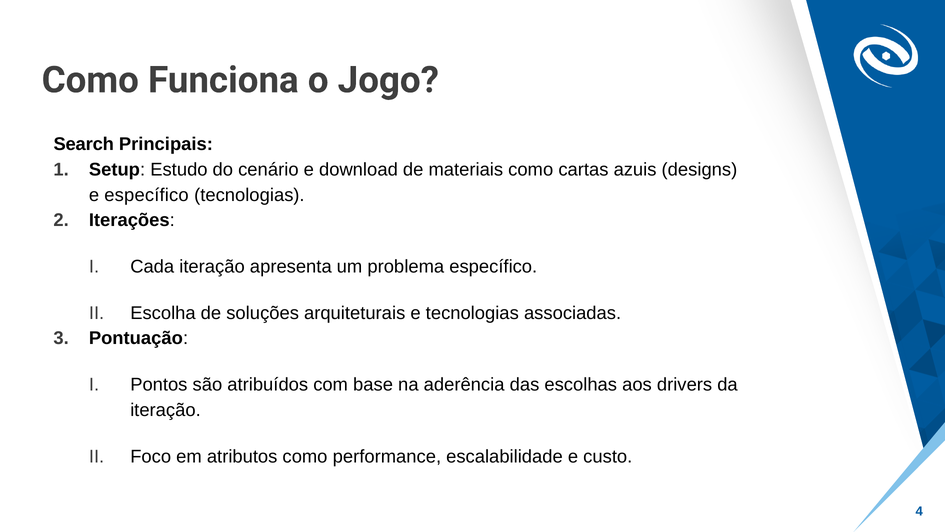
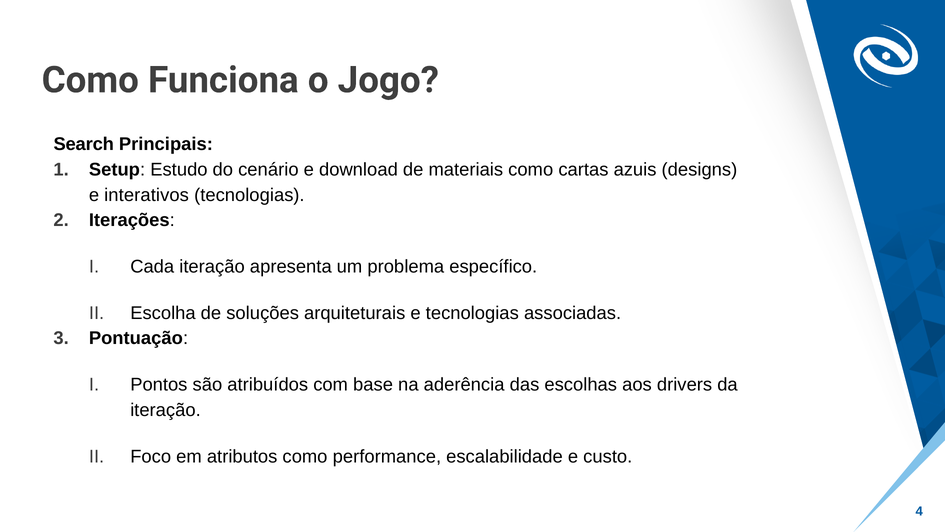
e específico: específico -> interativos
